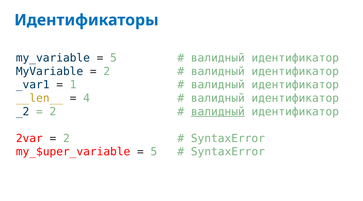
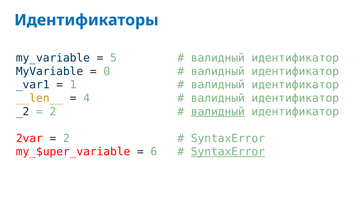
2 at (107, 71): 2 -> 0
5 at (154, 152): 5 -> 6
SyntaxError at (228, 152) underline: none -> present
